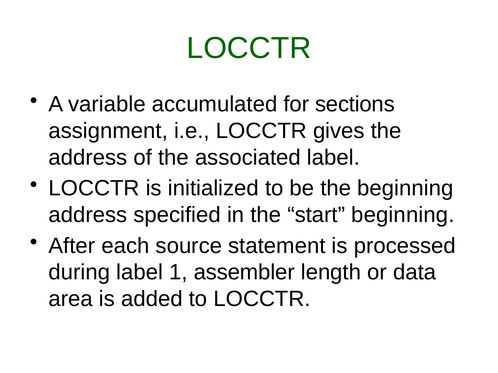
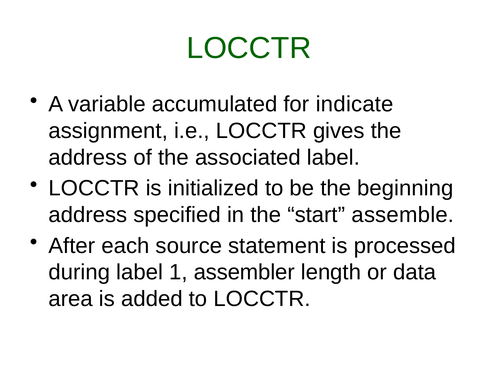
sections: sections -> indicate
start beginning: beginning -> assemble
